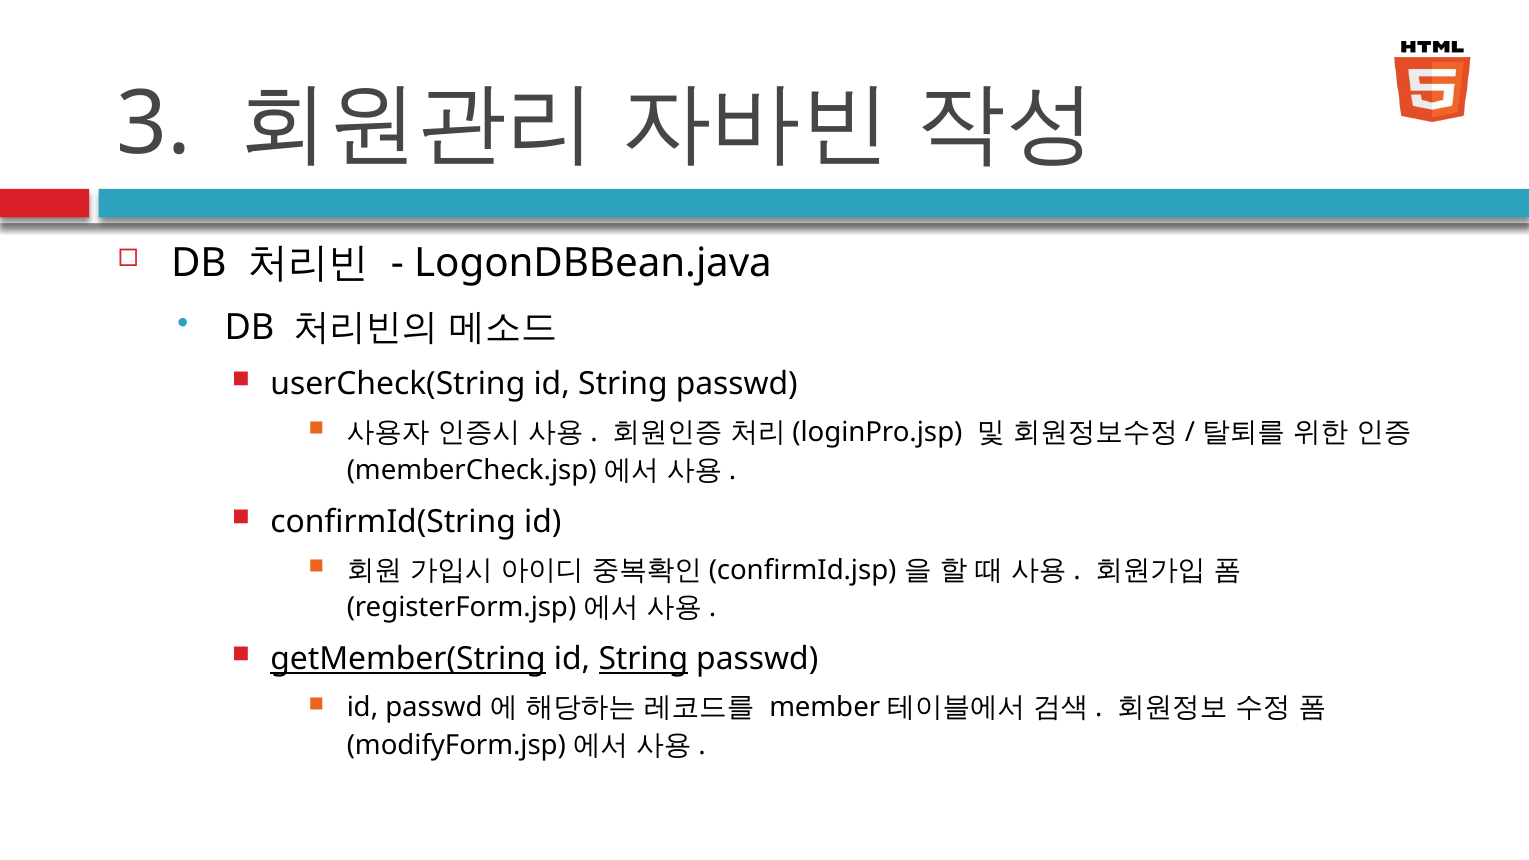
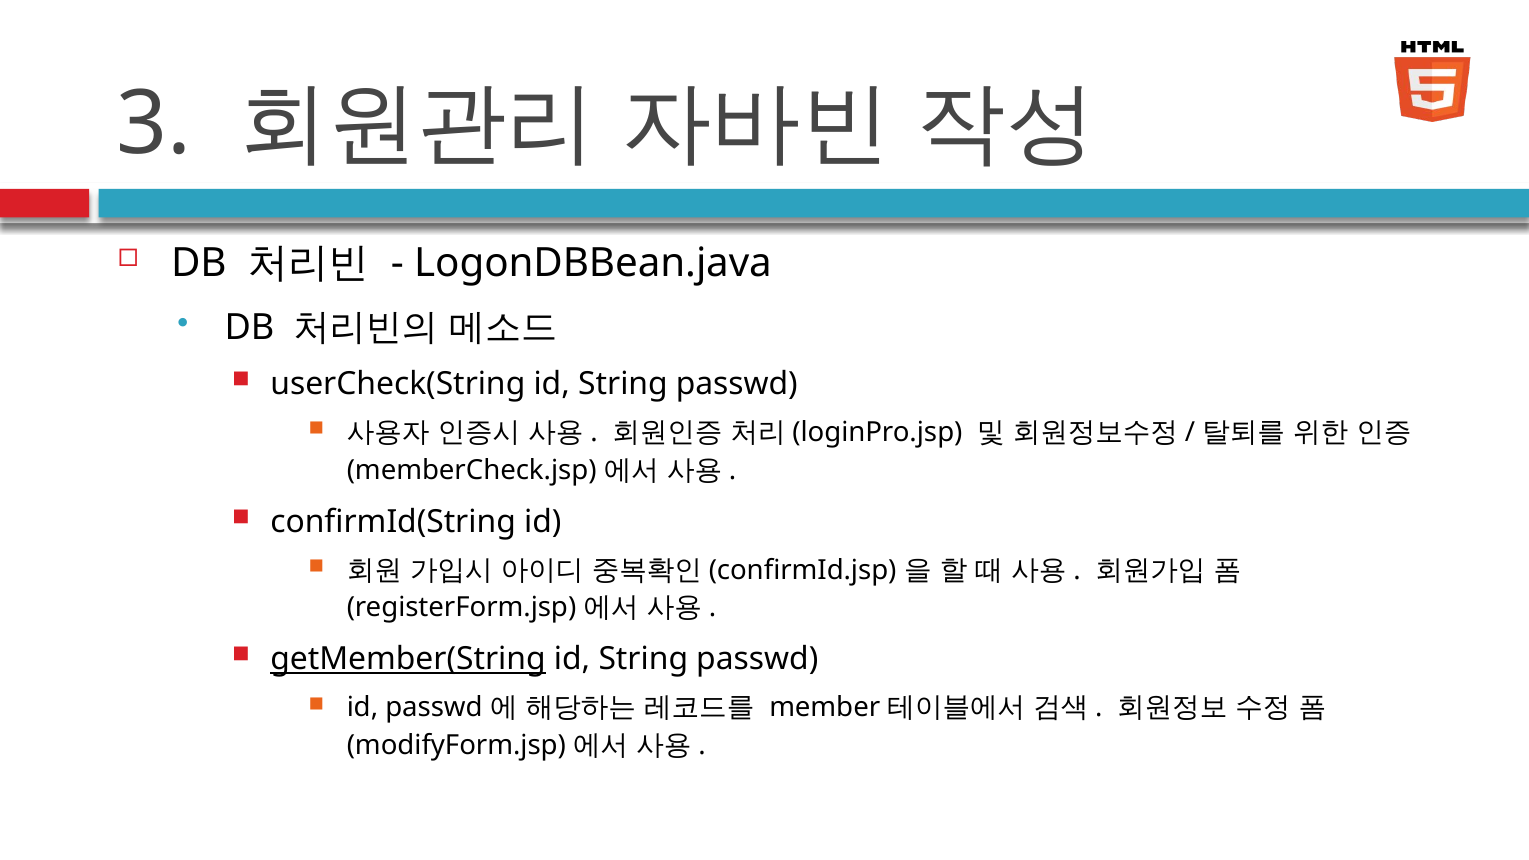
String at (643, 659) underline: present -> none
